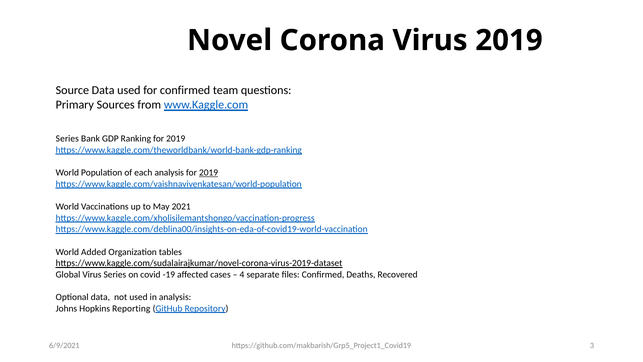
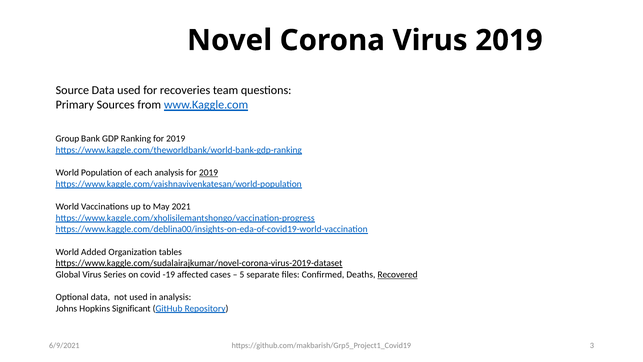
for confirmed: confirmed -> recoveries
Series at (67, 139): Series -> Group
4: 4 -> 5
Recovered underline: none -> present
Reporting: Reporting -> Significant
